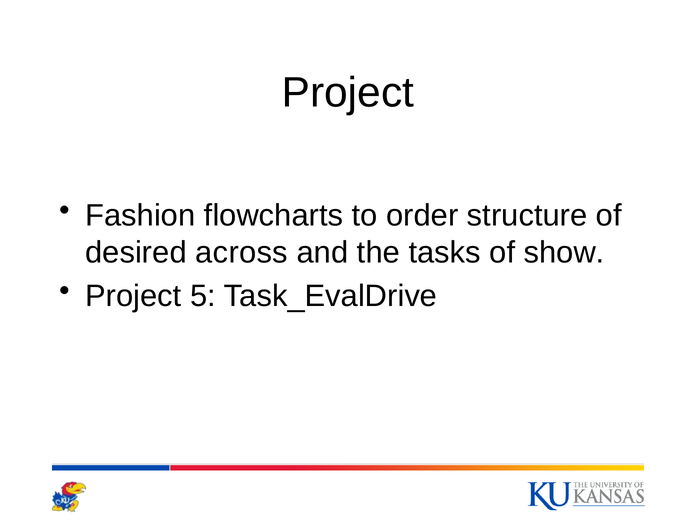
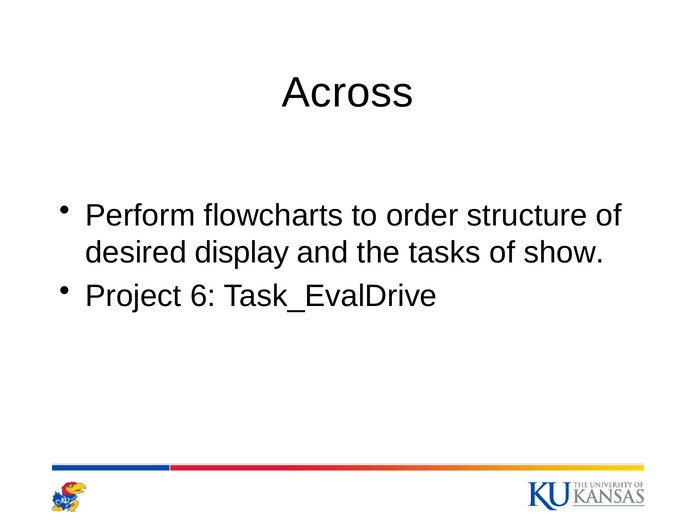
Project at (348, 93): Project -> Across
Fashion: Fashion -> Perform
across: across -> display
5: 5 -> 6
